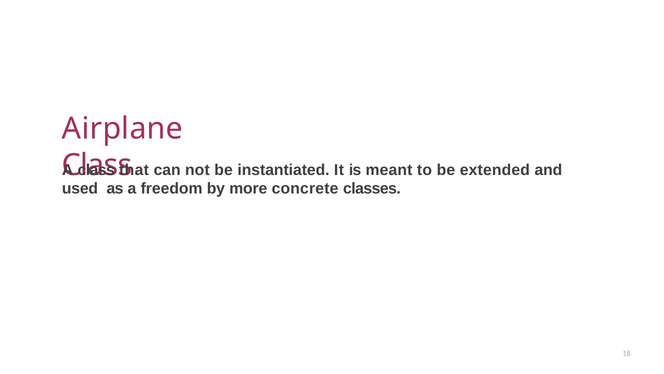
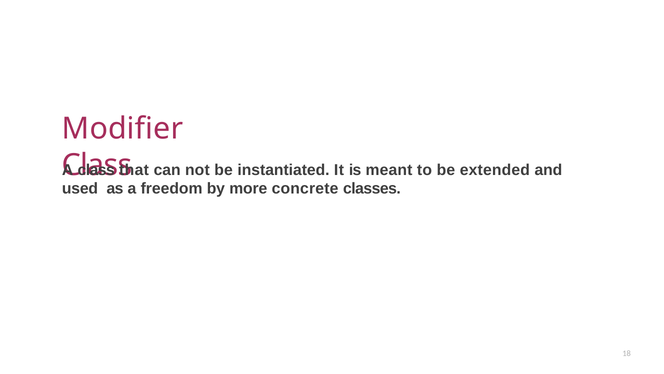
Airplane: Airplane -> Modifier
